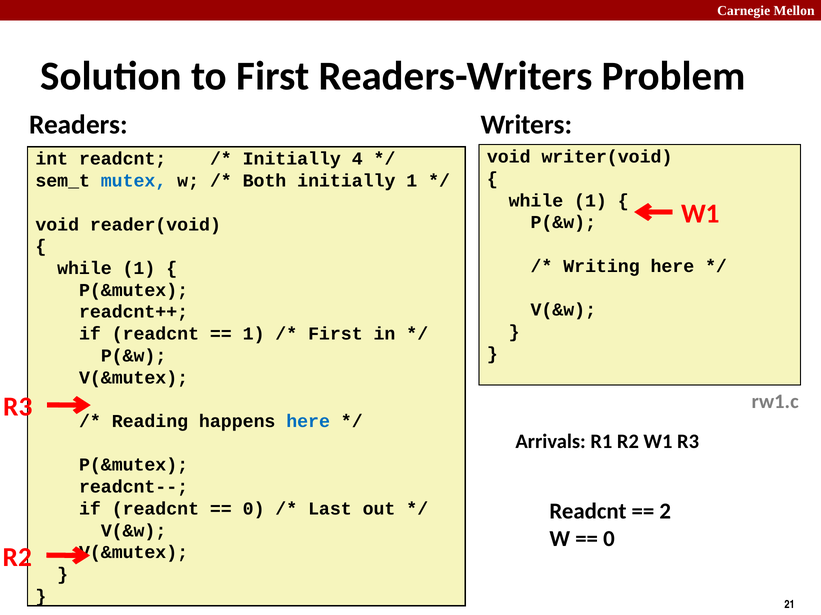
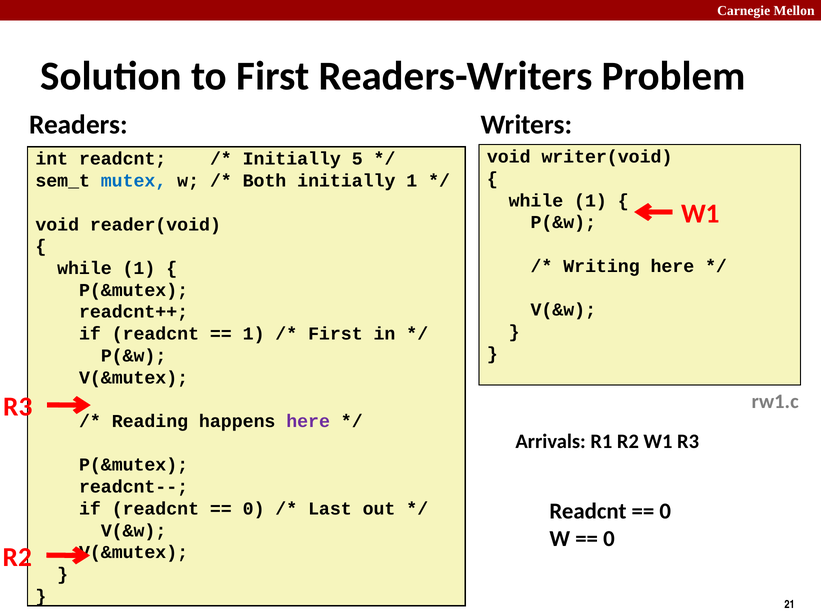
4: 4 -> 5
here at (308, 422) colour: blue -> purple
2 at (665, 512): 2 -> 0
